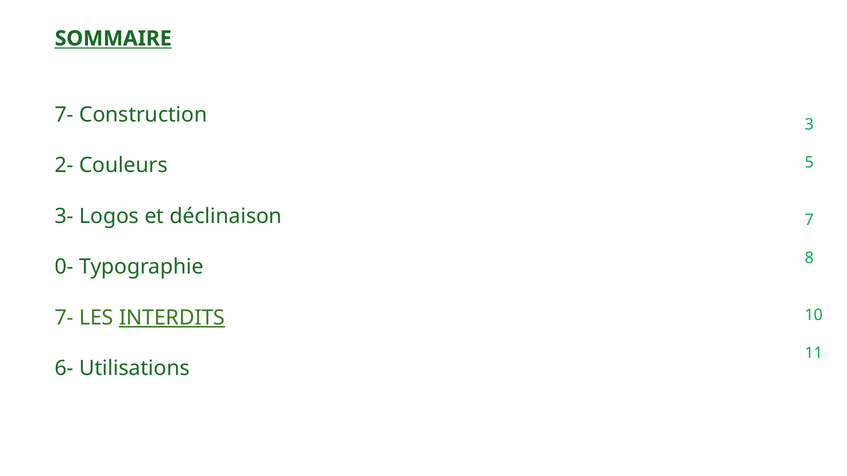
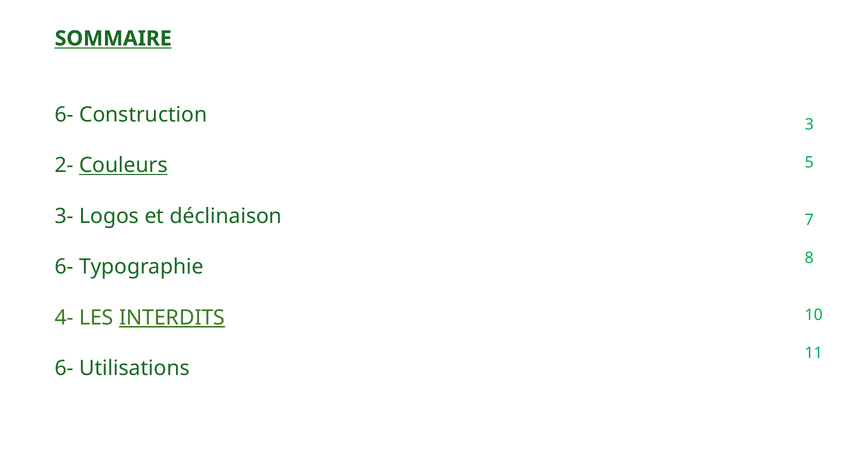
7- at (64, 115): 7- -> 6-
Couleurs underline: none -> present
0- at (64, 267): 0- -> 6-
7- at (64, 318): 7- -> 4-
